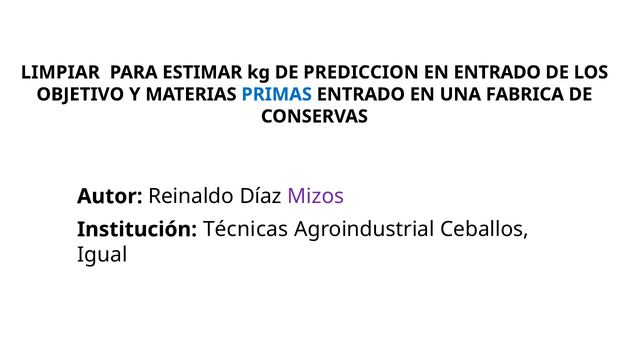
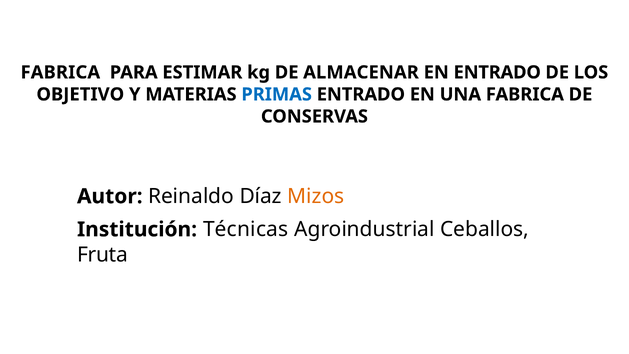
LIMPIAR at (60, 72): LIMPIAR -> FABRICA
PREDICCION: PREDICCION -> ALMACENAR
Mizos colour: purple -> orange
Igual: Igual -> Fruta
